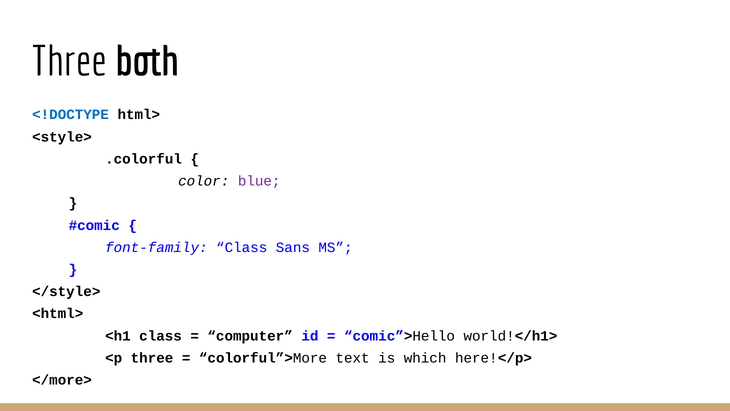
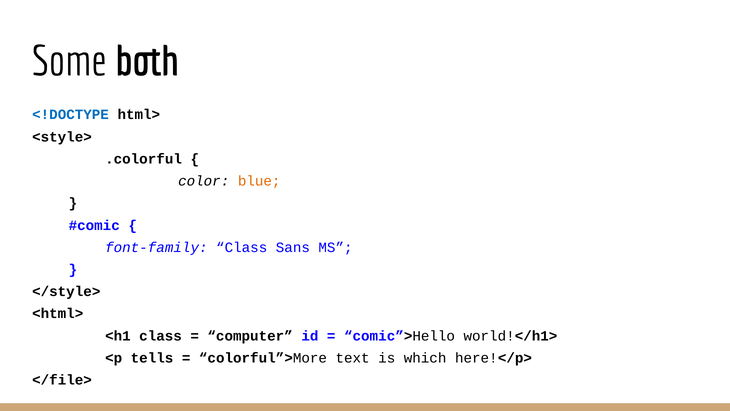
Three at (70, 62): Three -> Some
blue colour: purple -> orange
<p three: three -> tells
</more>: </more> -> </file>
